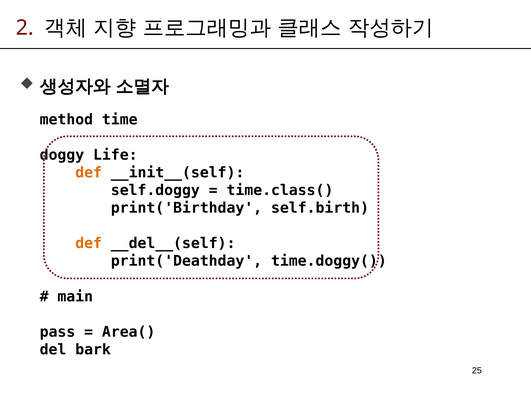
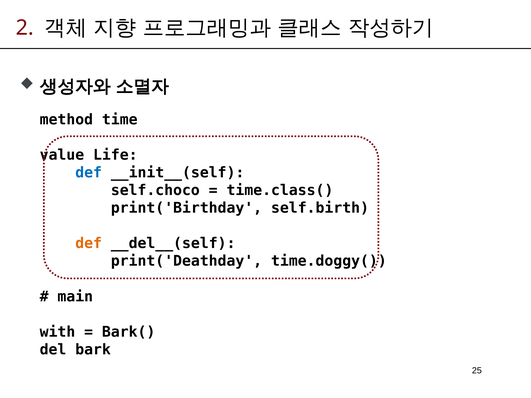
doggy: doggy -> value
def at (89, 173) colour: orange -> blue
self.doggy: self.doggy -> self.choco
pass: pass -> with
Area(: Area( -> Bark(
